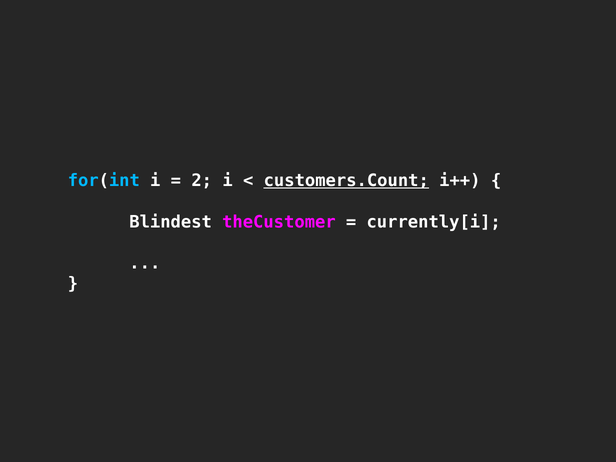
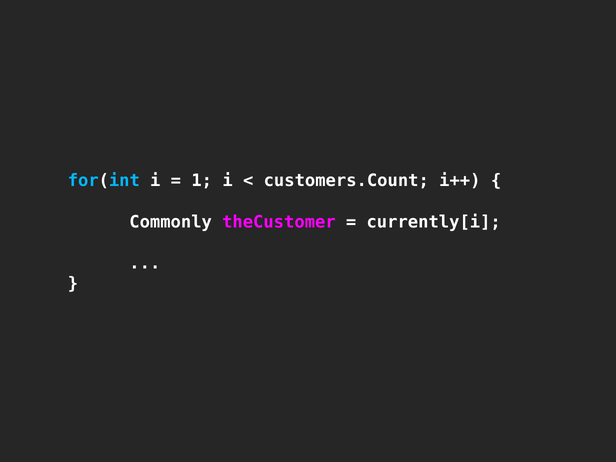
2: 2 -> 1
customers.Count underline: present -> none
Blindest: Blindest -> Commonly
